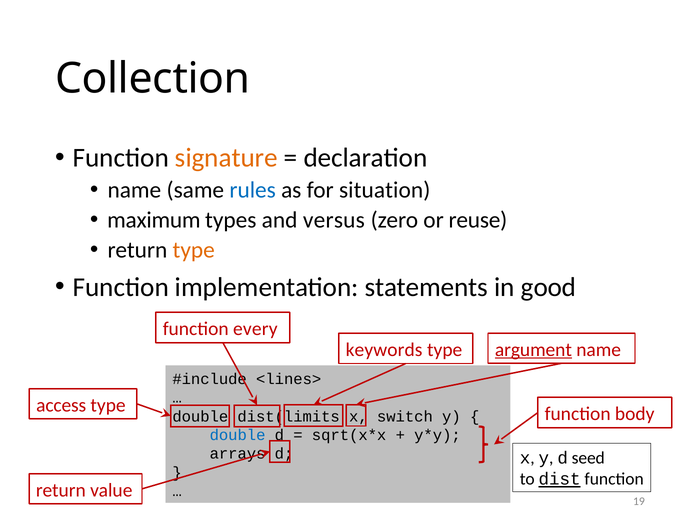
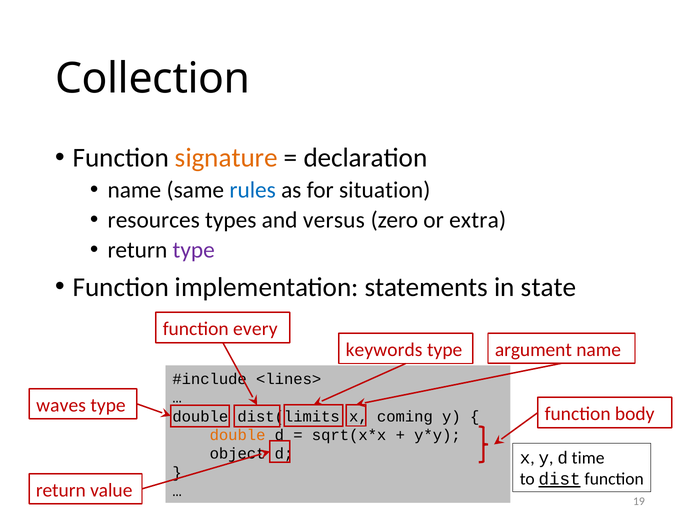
maximum: maximum -> resources
reuse: reuse -> extra
type at (194, 250) colour: orange -> purple
good: good -> state
argument underline: present -> none
access: access -> waves
switch: switch -> coming
double at (238, 435) colour: blue -> orange
arrays: arrays -> object
seed: seed -> time
